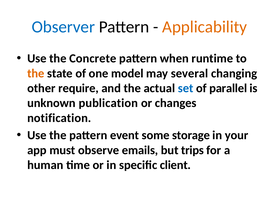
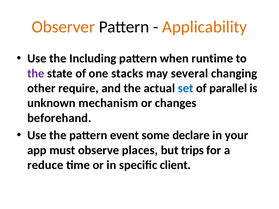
Observer colour: blue -> orange
Concrete: Concrete -> Including
the at (36, 73) colour: orange -> purple
model: model -> stacks
publication: publication -> mechanism
notification: notification -> beforehand
storage: storage -> declare
emails: emails -> places
human: human -> reduce
